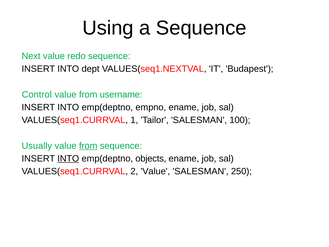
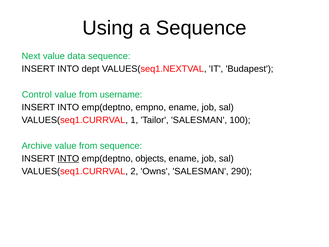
redo: redo -> data
Usually: Usually -> Archive
from at (88, 146) underline: present -> none
2 Value: Value -> Owns
250: 250 -> 290
